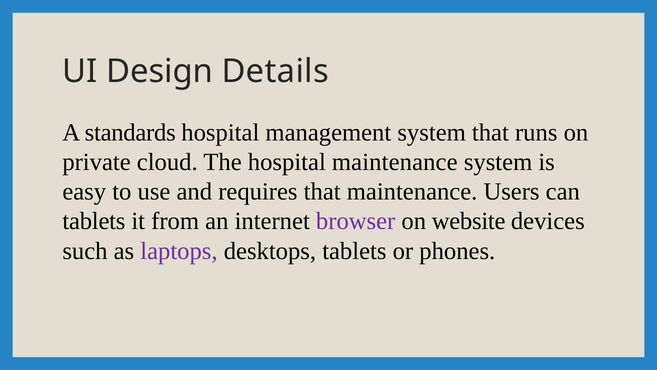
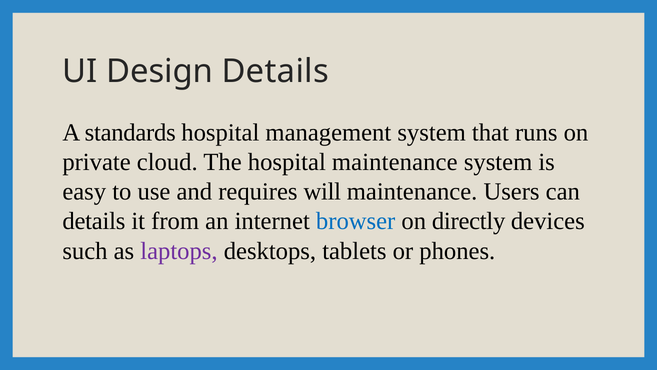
requires that: that -> will
tablets at (94, 221): tablets -> details
browser colour: purple -> blue
website: website -> directly
